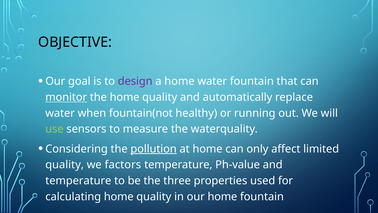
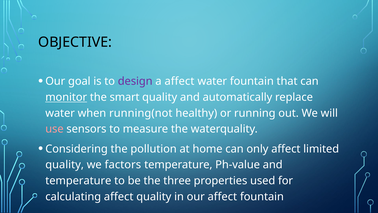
a home: home -> affect
the home: home -> smart
fountain(not: fountain(not -> running(not
use colour: light green -> pink
pollution underline: present -> none
calculating home: home -> affect
our home: home -> affect
